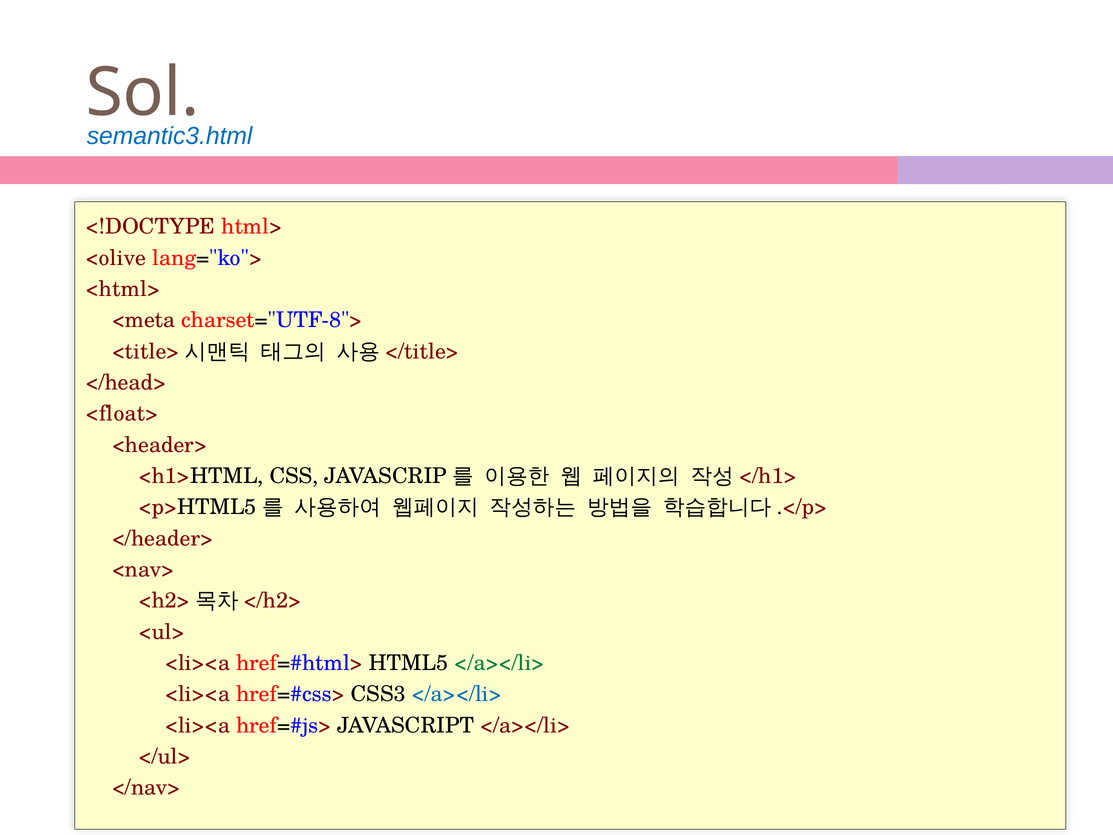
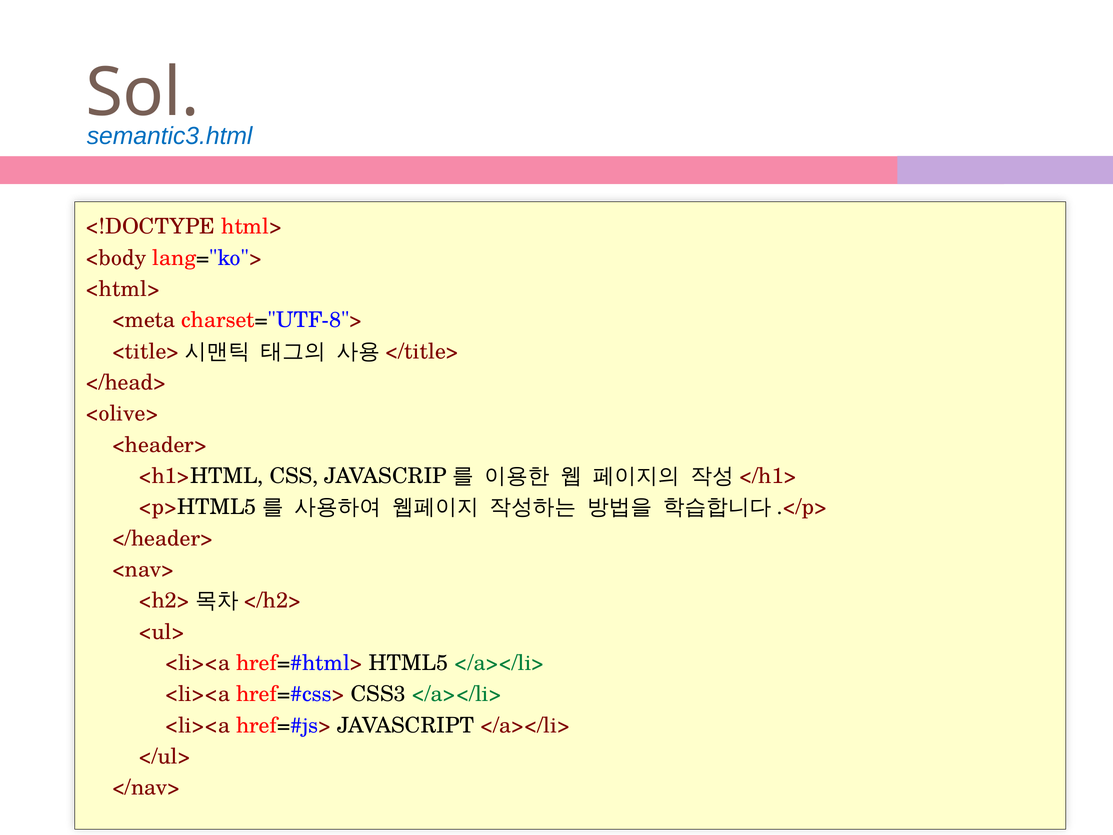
<olive: <olive -> <body
<float>: <float> -> <olive>
</a></li> at (457, 694) colour: blue -> green
